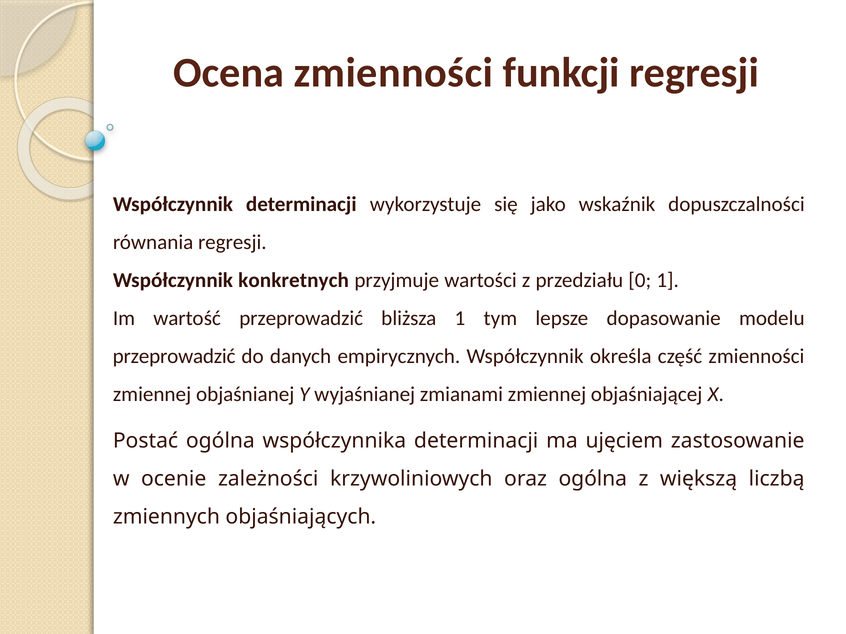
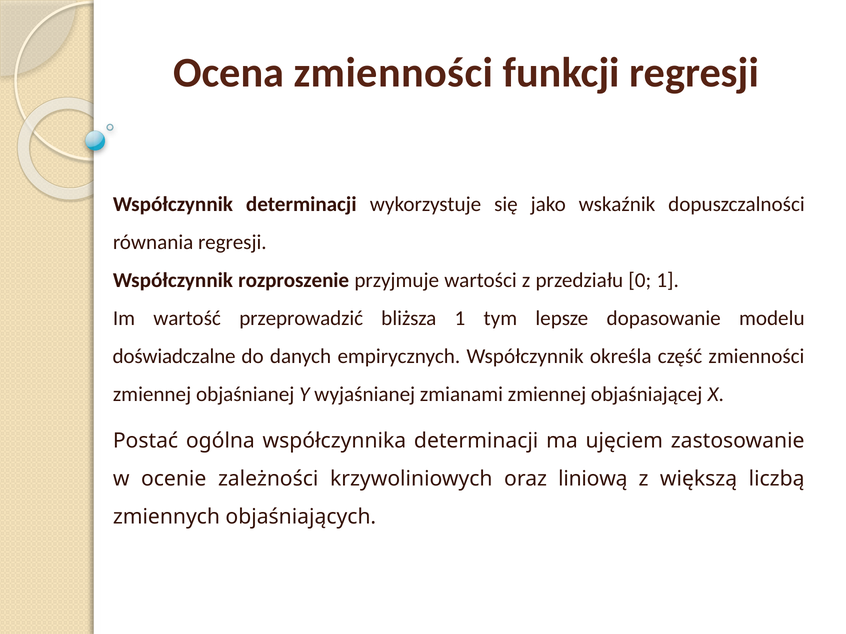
konkretnych: konkretnych -> rozproszenie
przeprowadzić at (174, 357): przeprowadzić -> doświadczalne
oraz ogólna: ogólna -> liniową
